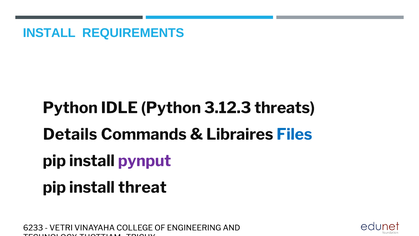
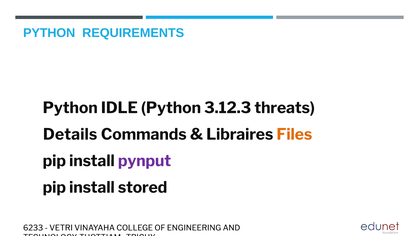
INSTALL at (49, 33): INSTALL -> PYTHON
Files colour: blue -> orange
threat: threat -> stored
